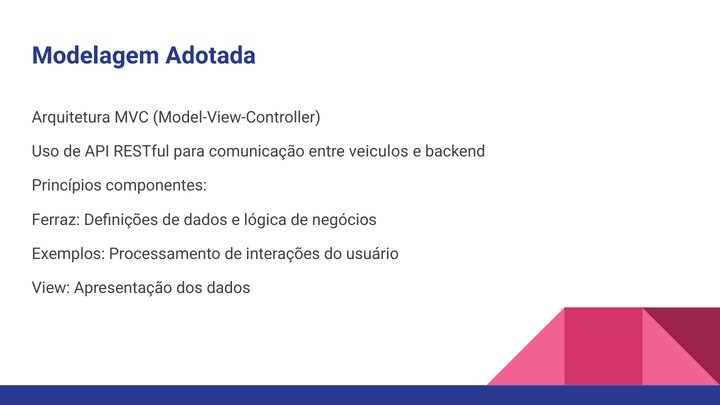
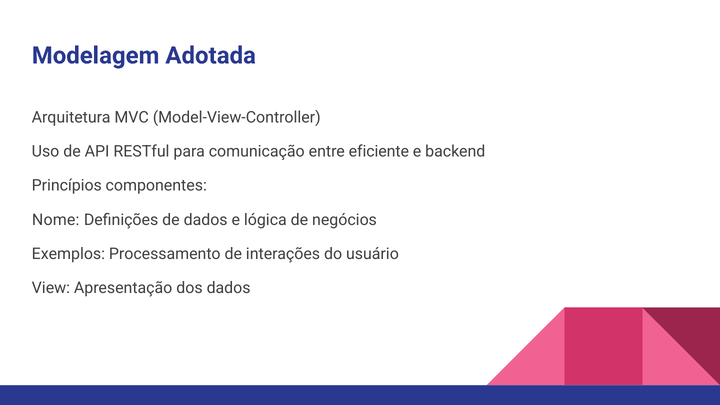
veiculos: veiculos -> eficiente
Ferraz: Ferraz -> Nome
